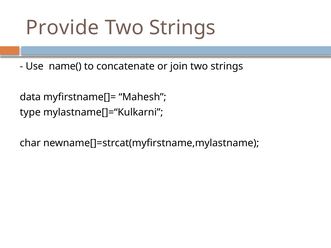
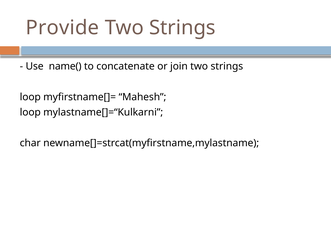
data at (30, 97): data -> loop
type at (30, 112): type -> loop
